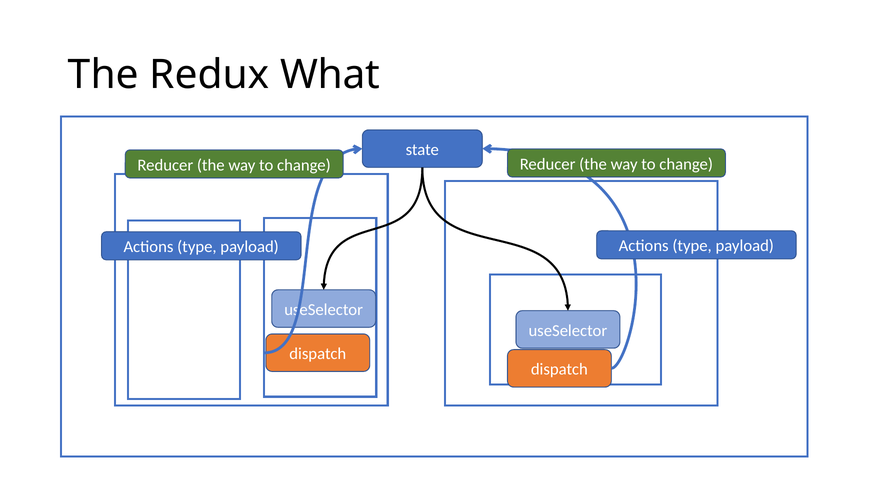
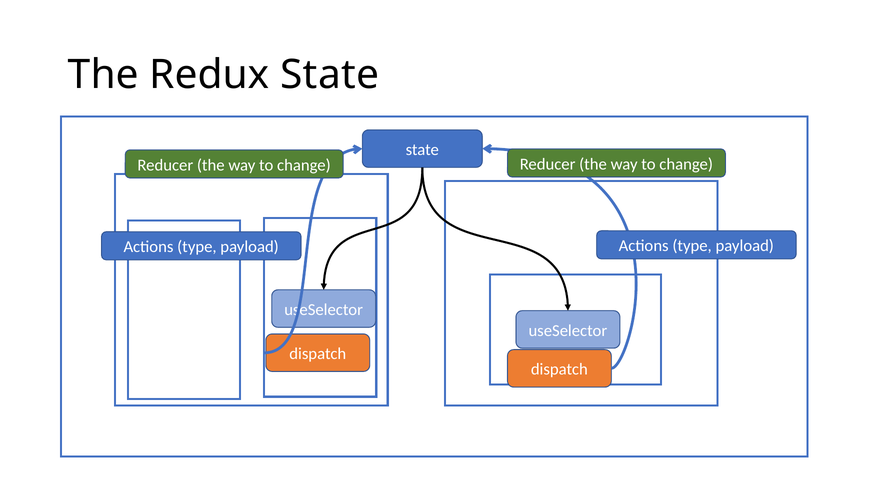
Redux What: What -> State
